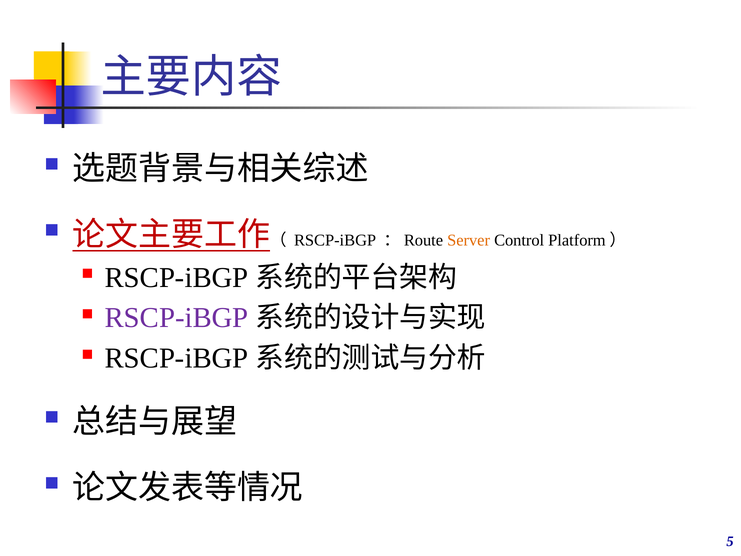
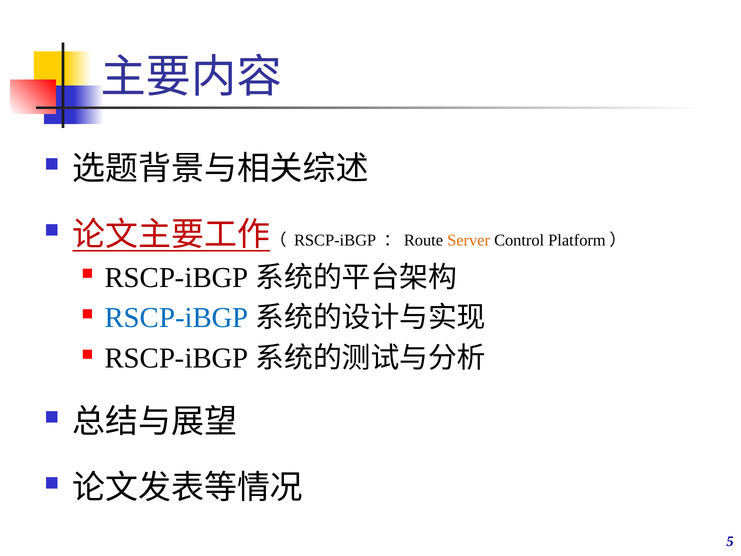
RSCP-iBGP at (177, 318) colour: purple -> blue
